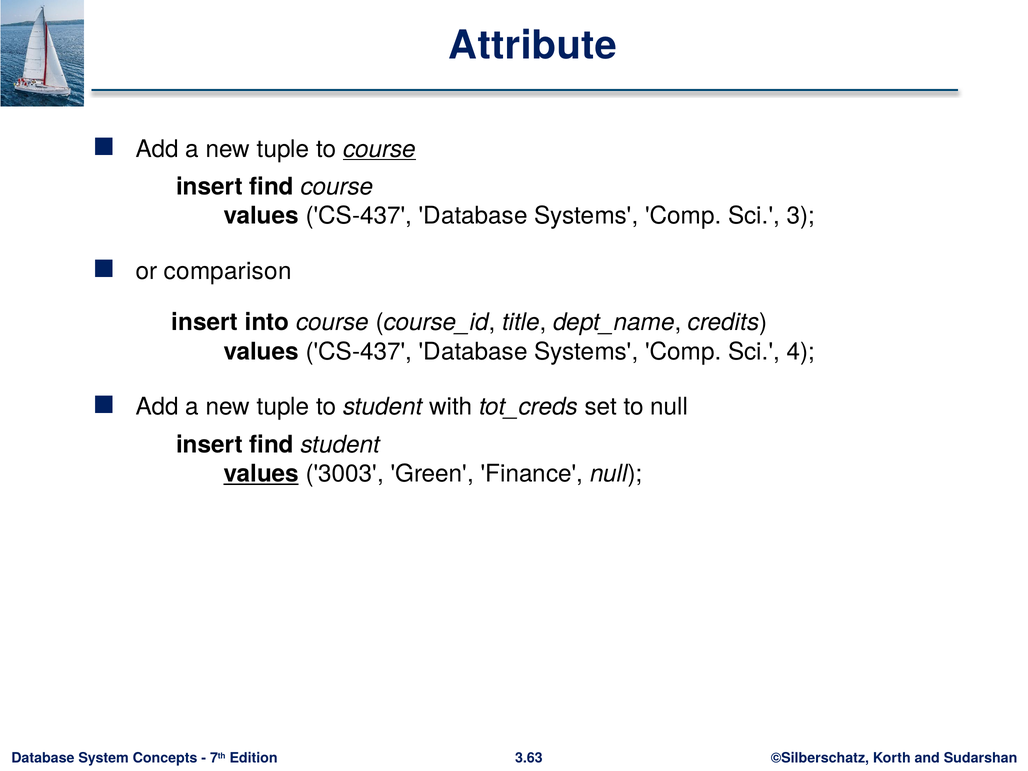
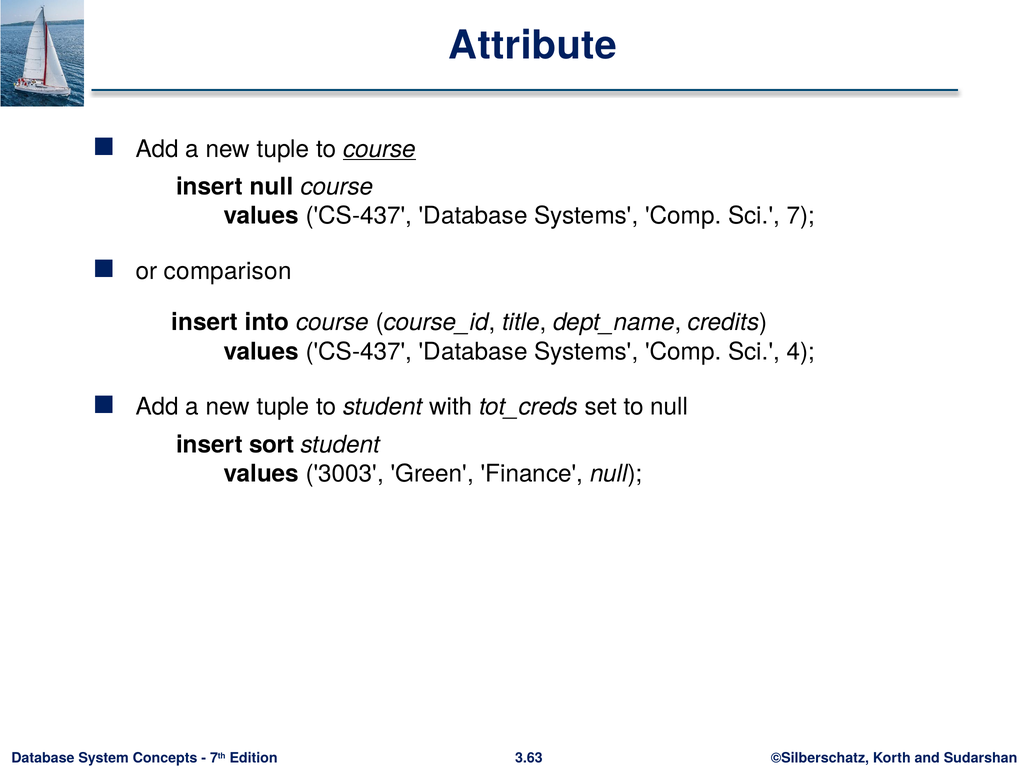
find at (272, 187): find -> null
3: 3 -> 7
find at (272, 445): find -> sort
values at (261, 474) underline: present -> none
